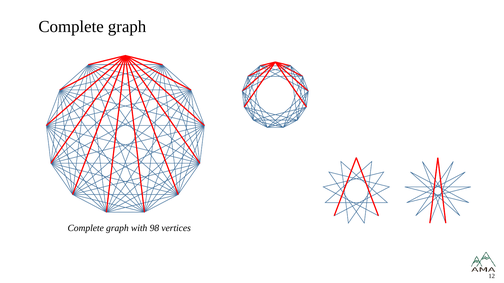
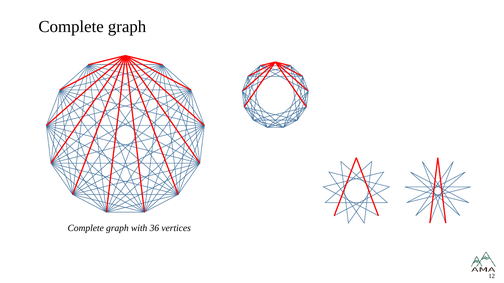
98: 98 -> 36
